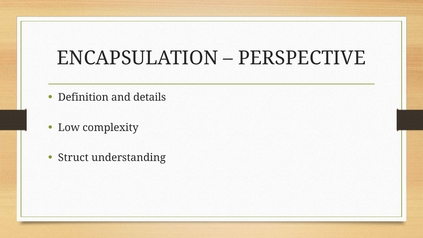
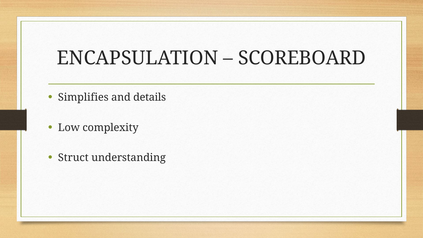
PERSPECTIVE: PERSPECTIVE -> SCOREBOARD
Definition: Definition -> Simplifies
